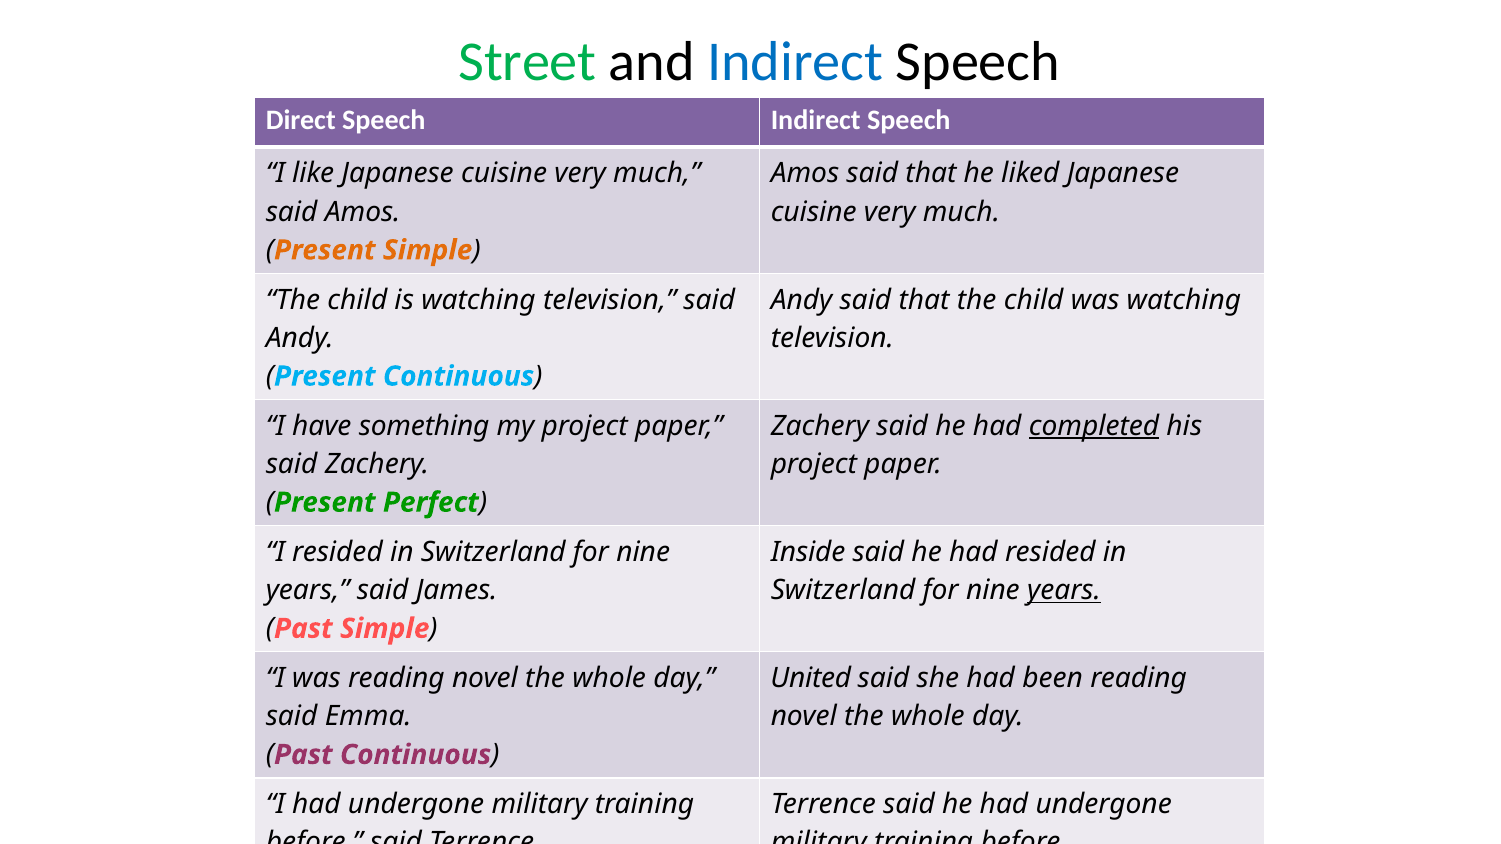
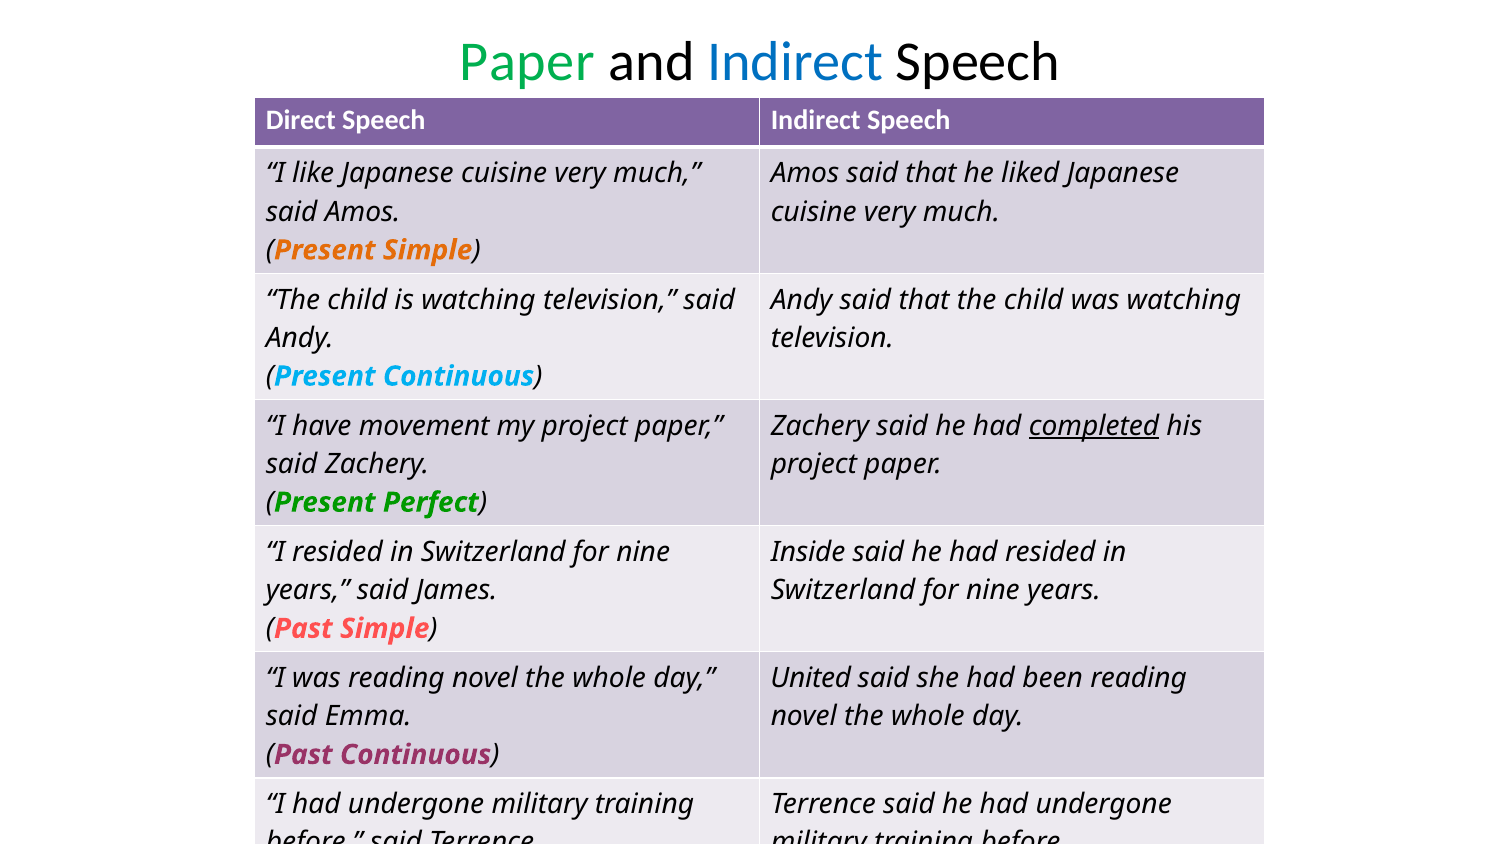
Street at (528, 62): Street -> Paper
something: something -> movement
years at (1064, 591) underline: present -> none
